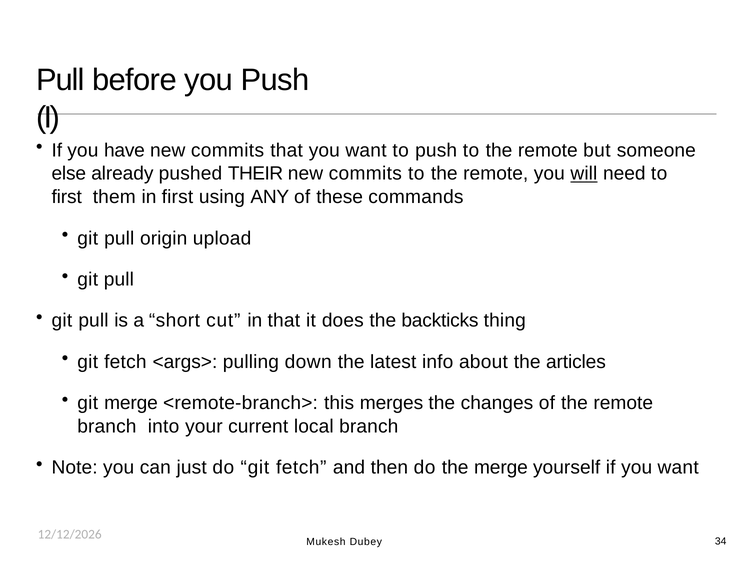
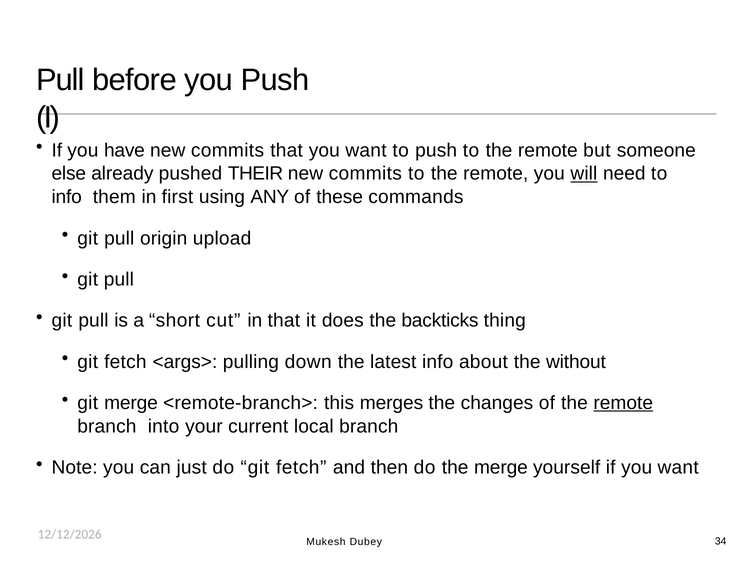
first at (67, 197): first -> info
articles: articles -> without
remote at (623, 403) underline: none -> present
